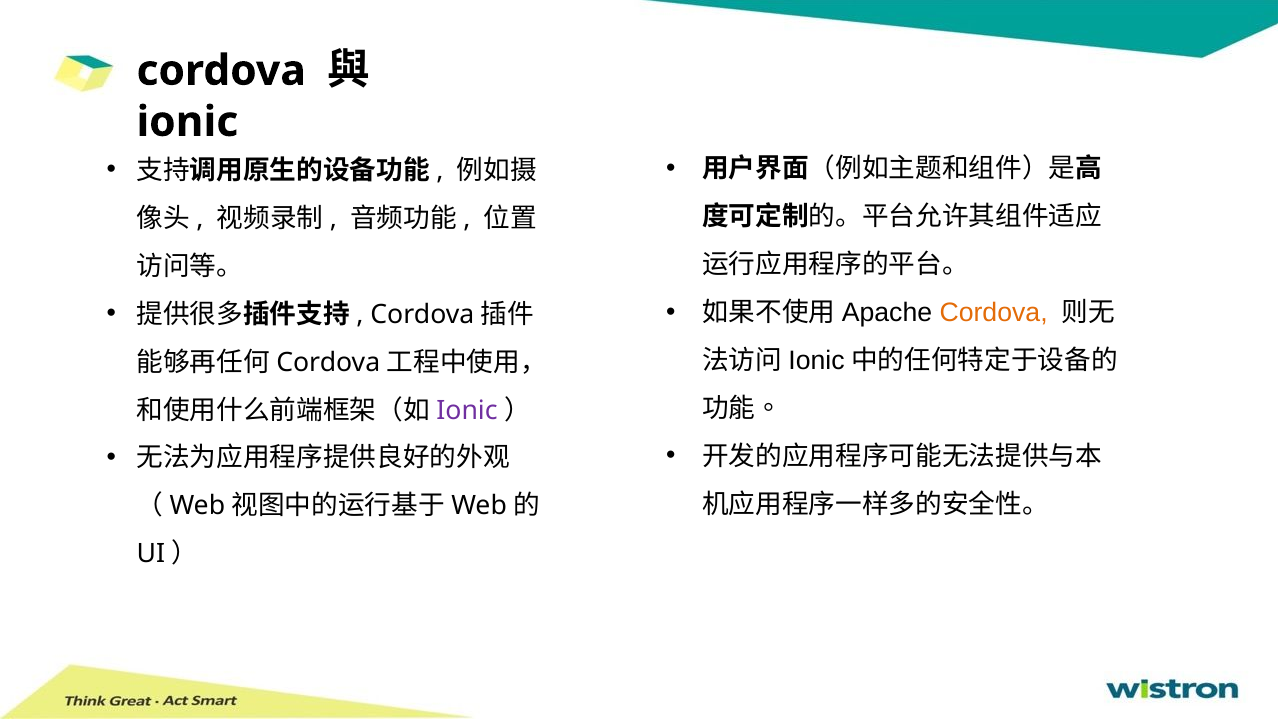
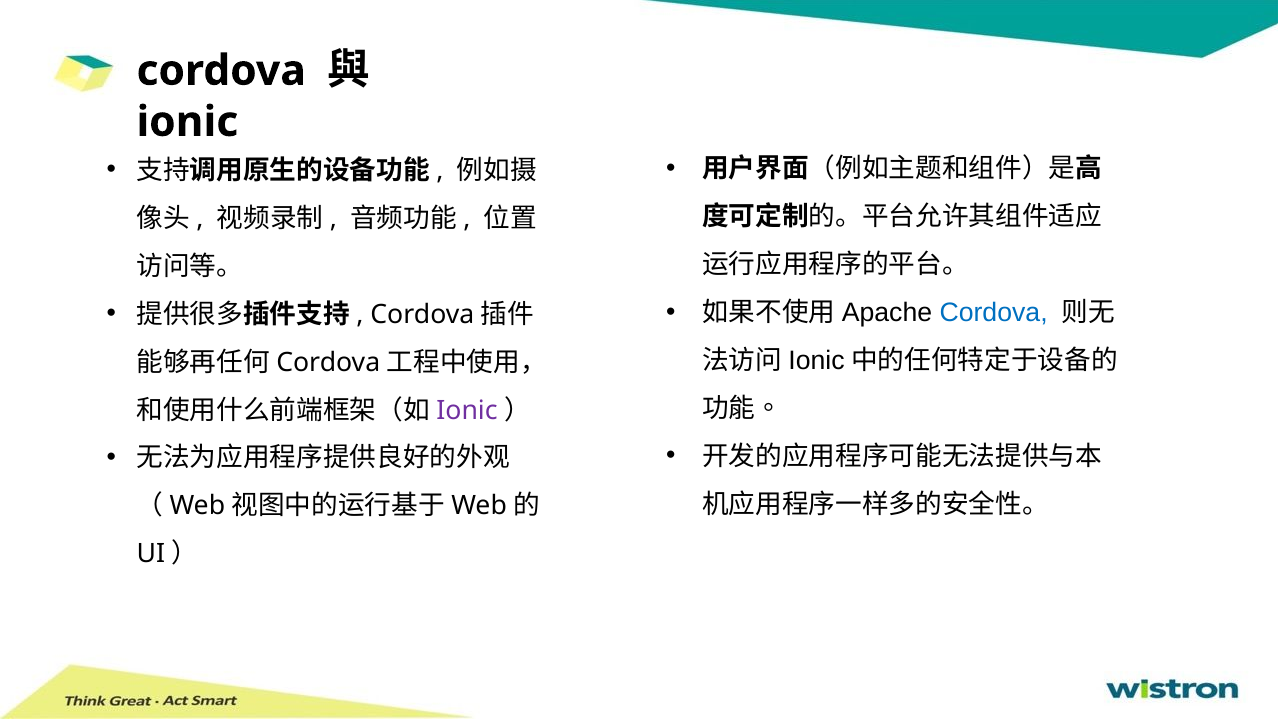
Cordova at (994, 313) colour: orange -> blue
